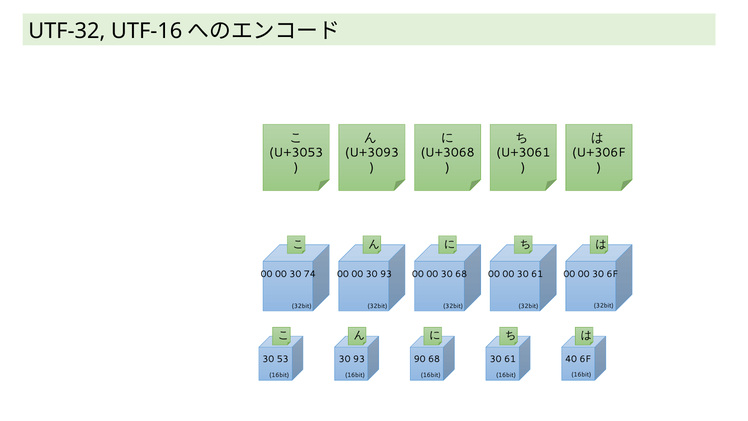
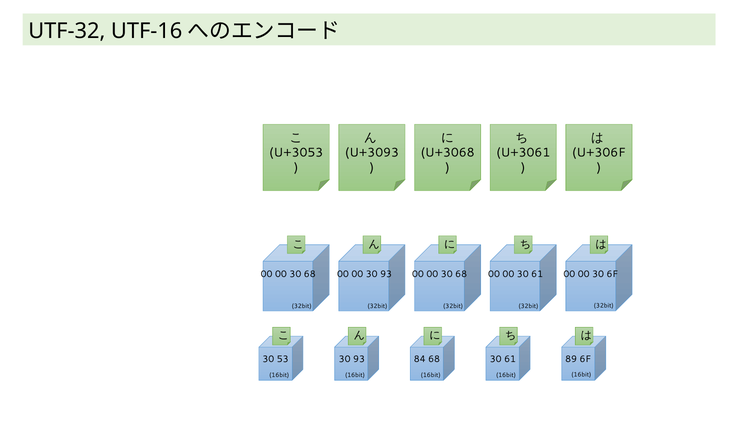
74 at (310, 274): 74 -> 68
90: 90 -> 84
40: 40 -> 89
